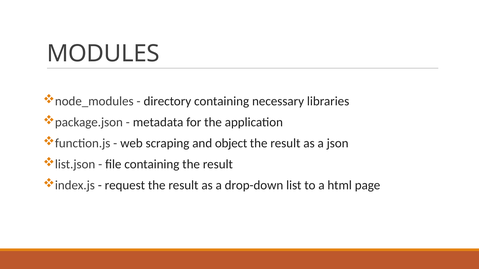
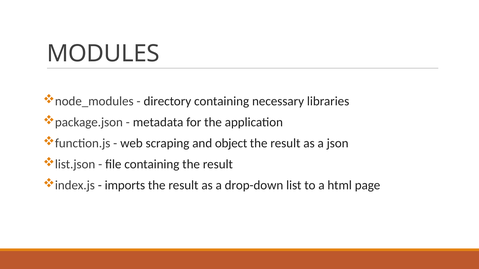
request: request -> imports
